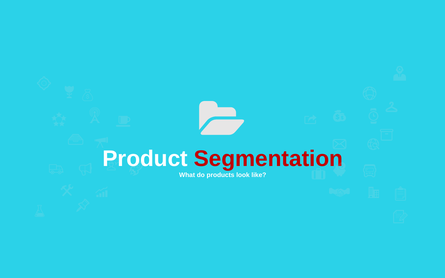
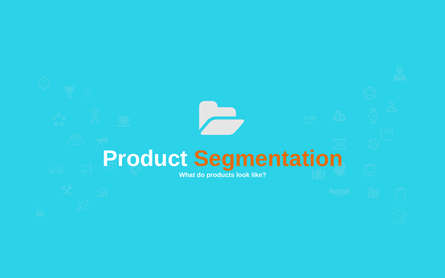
Segmentation colour: red -> orange
